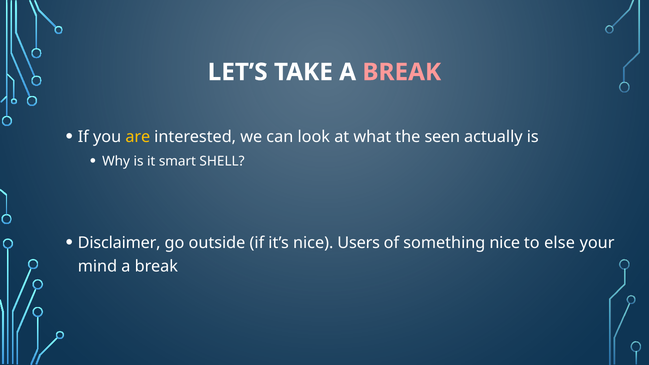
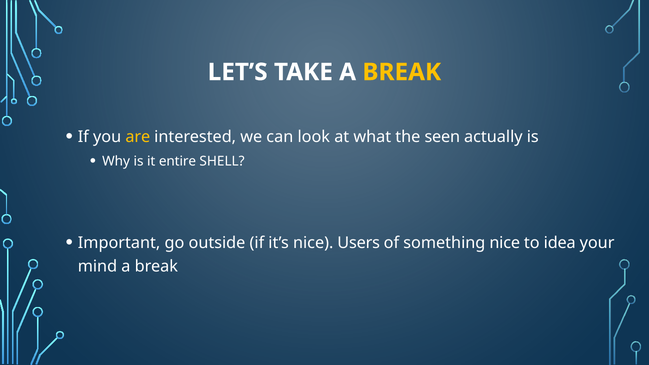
BREAK at (402, 72) colour: pink -> yellow
smart: smart -> entire
Disclaimer: Disclaimer -> Important
else: else -> idea
